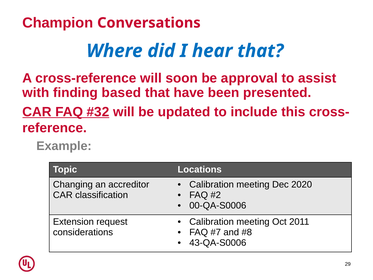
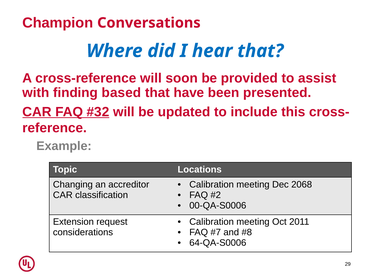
approval: approval -> provided
2020: 2020 -> 2068
43-QA-S0006: 43-QA-S0006 -> 64-QA-S0006
